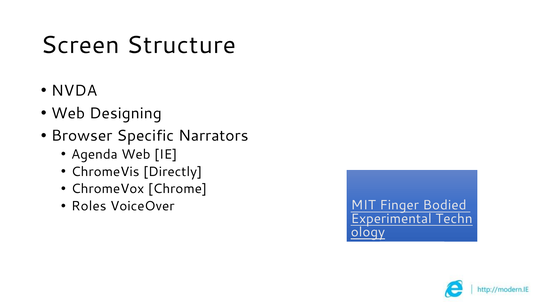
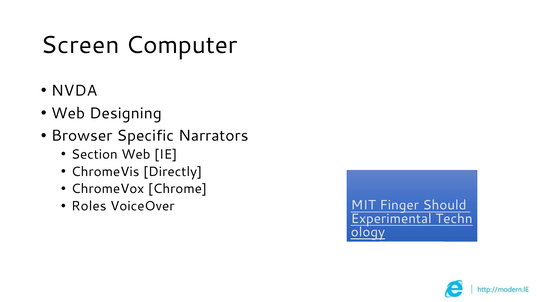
Structure: Structure -> Computer
Agenda: Agenda -> Section
Bodied: Bodied -> Should
